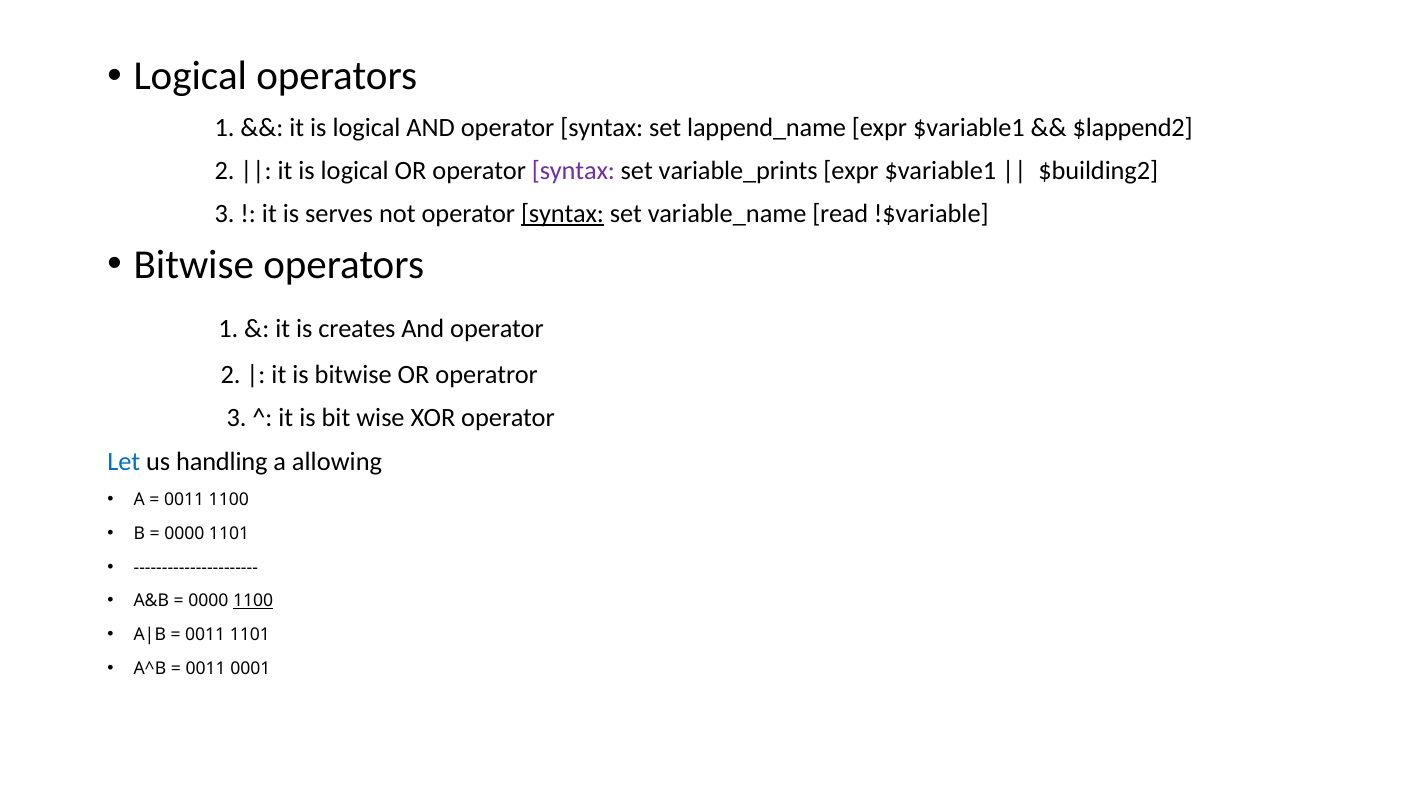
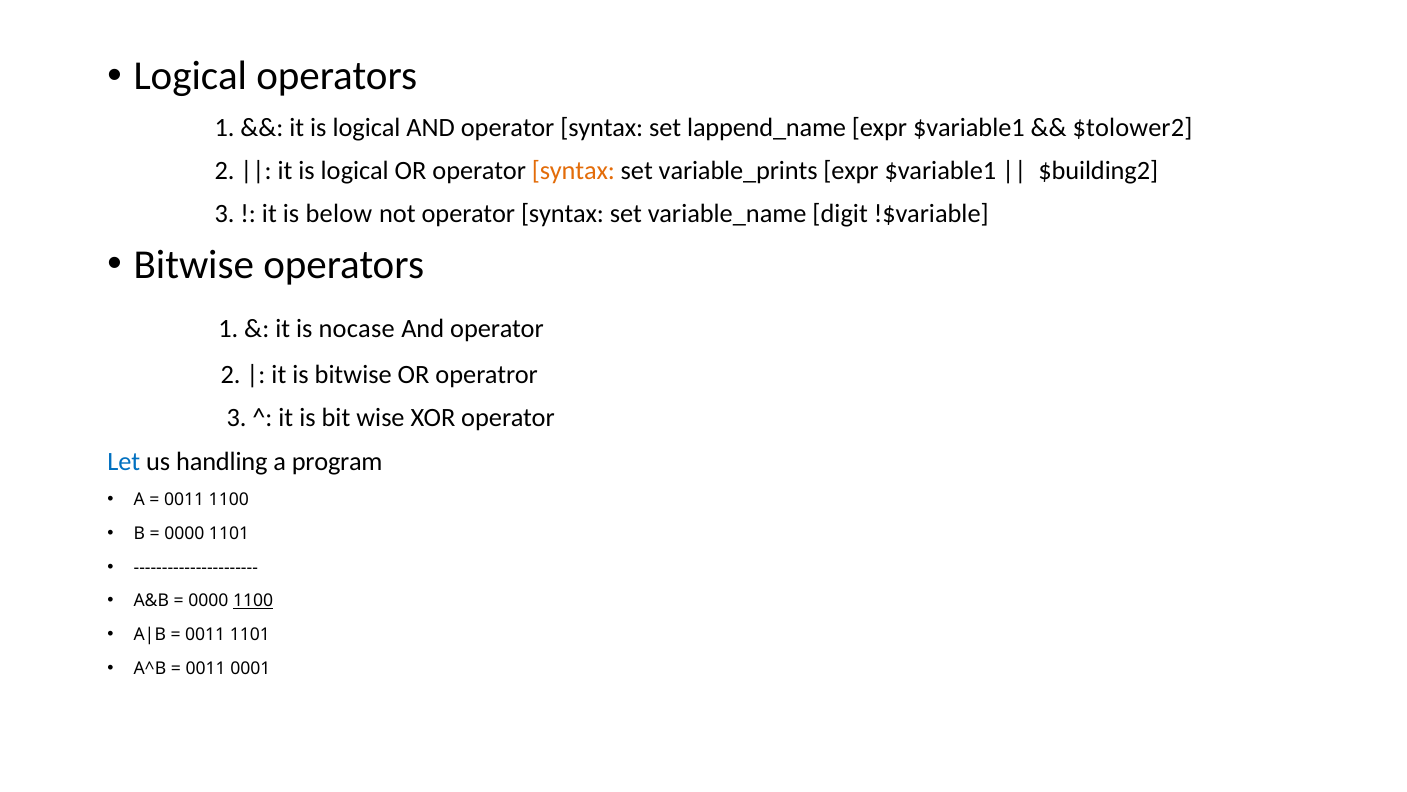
$lappend2: $lappend2 -> $tolower2
syntax at (573, 170) colour: purple -> orange
serves: serves -> below
syntax at (563, 214) underline: present -> none
read: read -> digit
creates: creates -> nocase
allowing: allowing -> program
